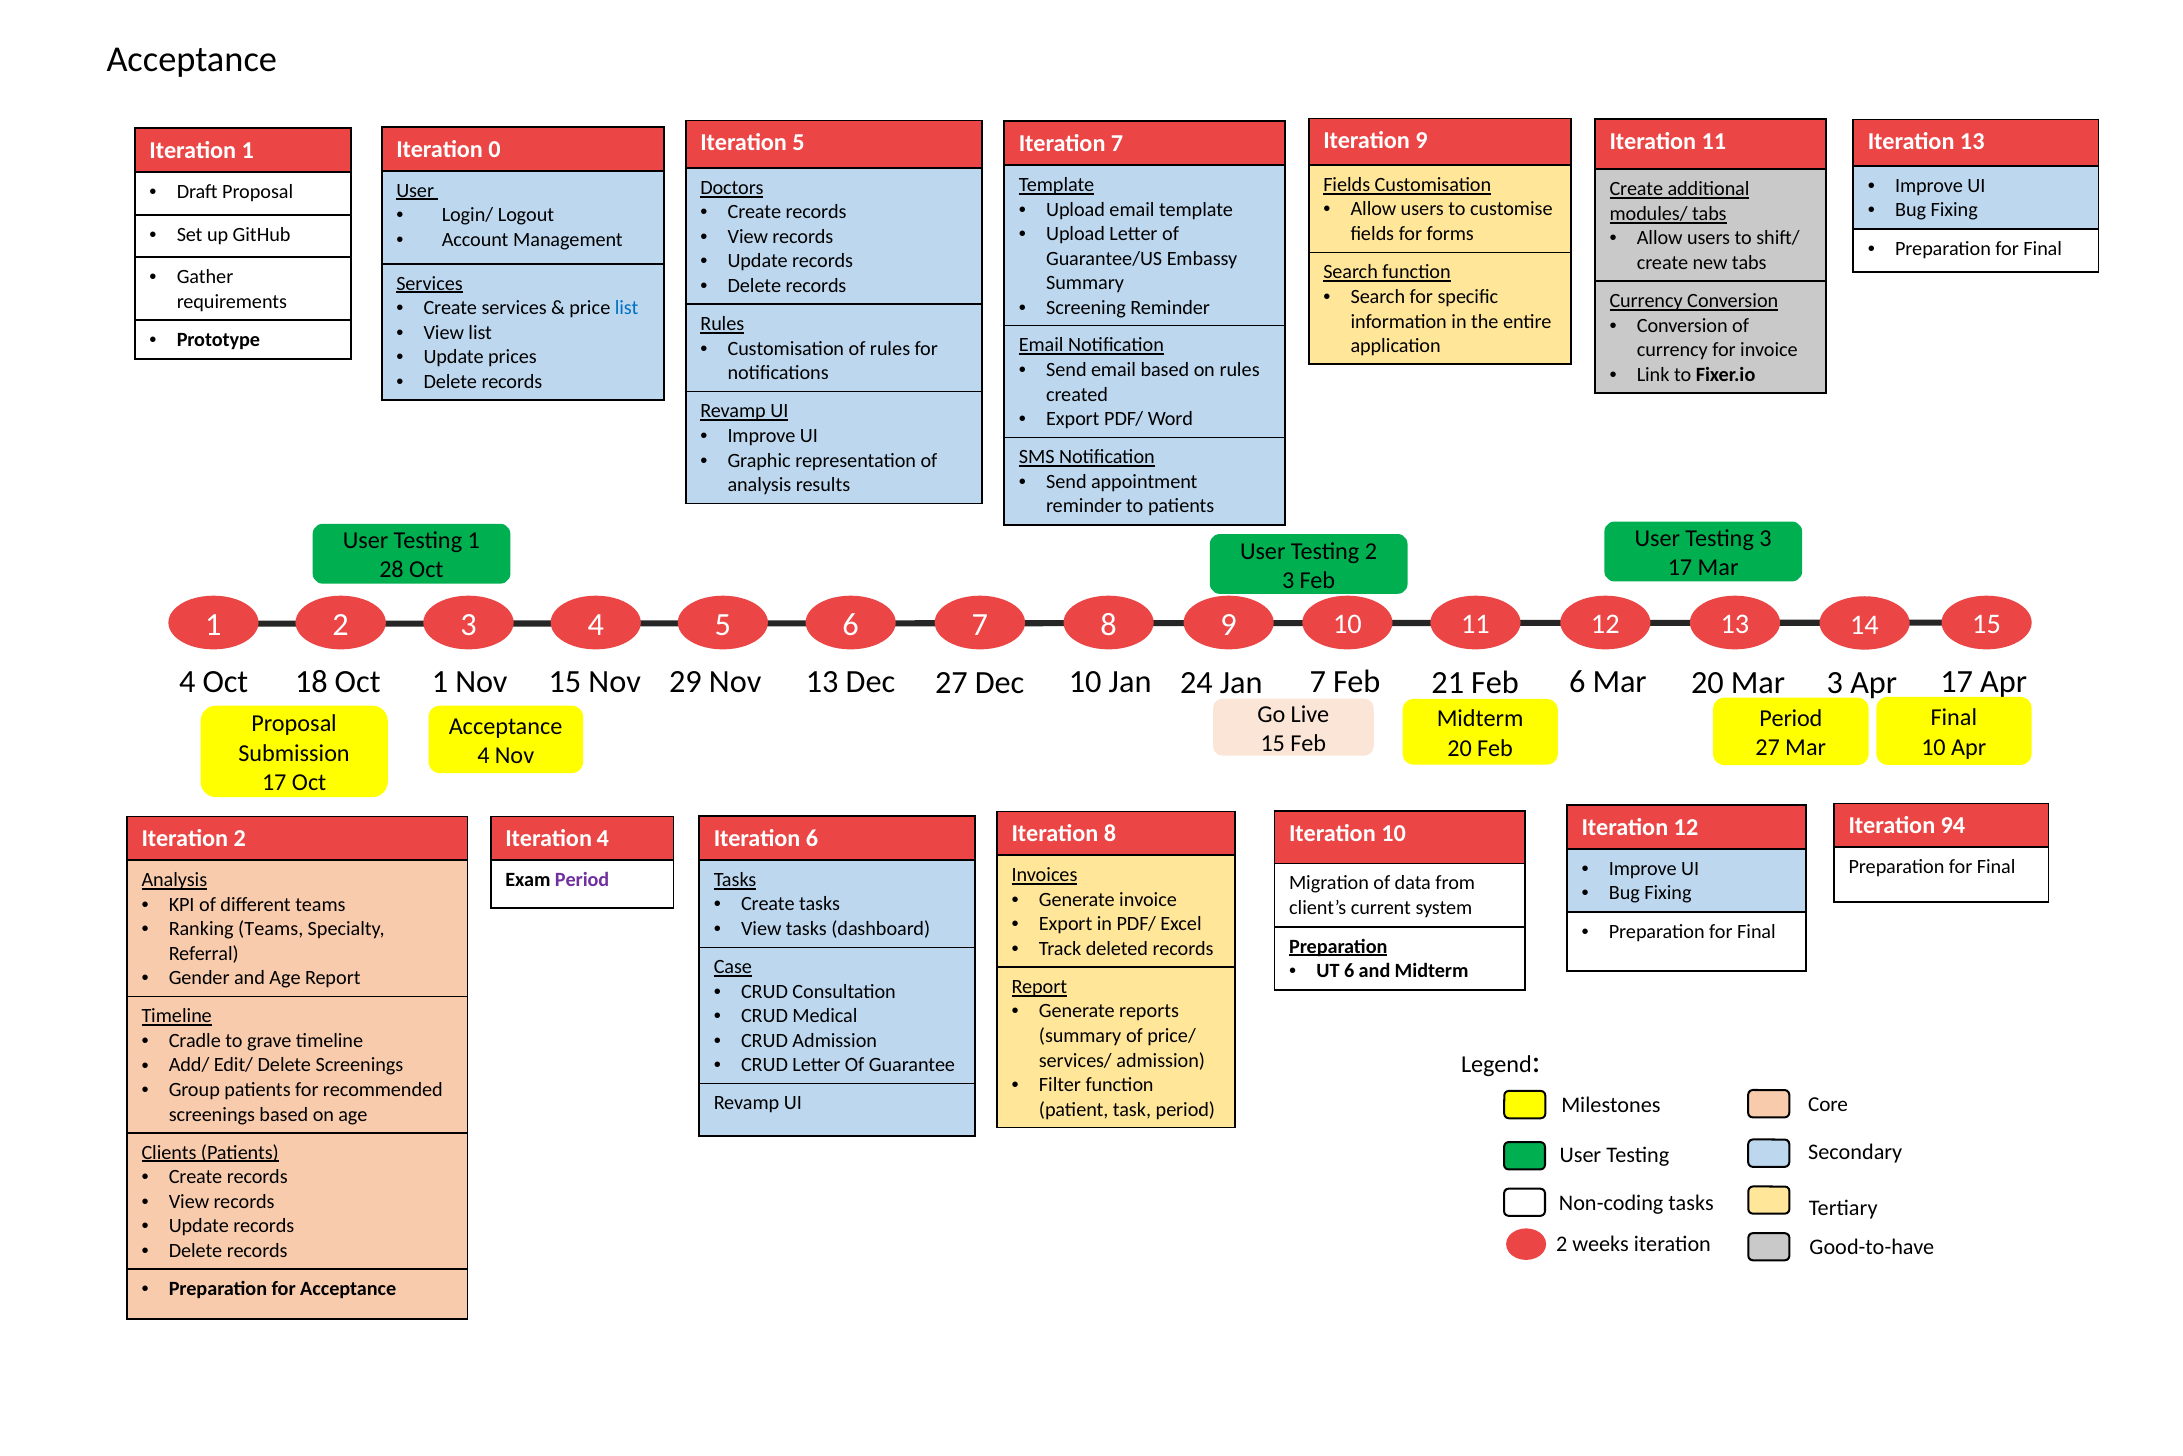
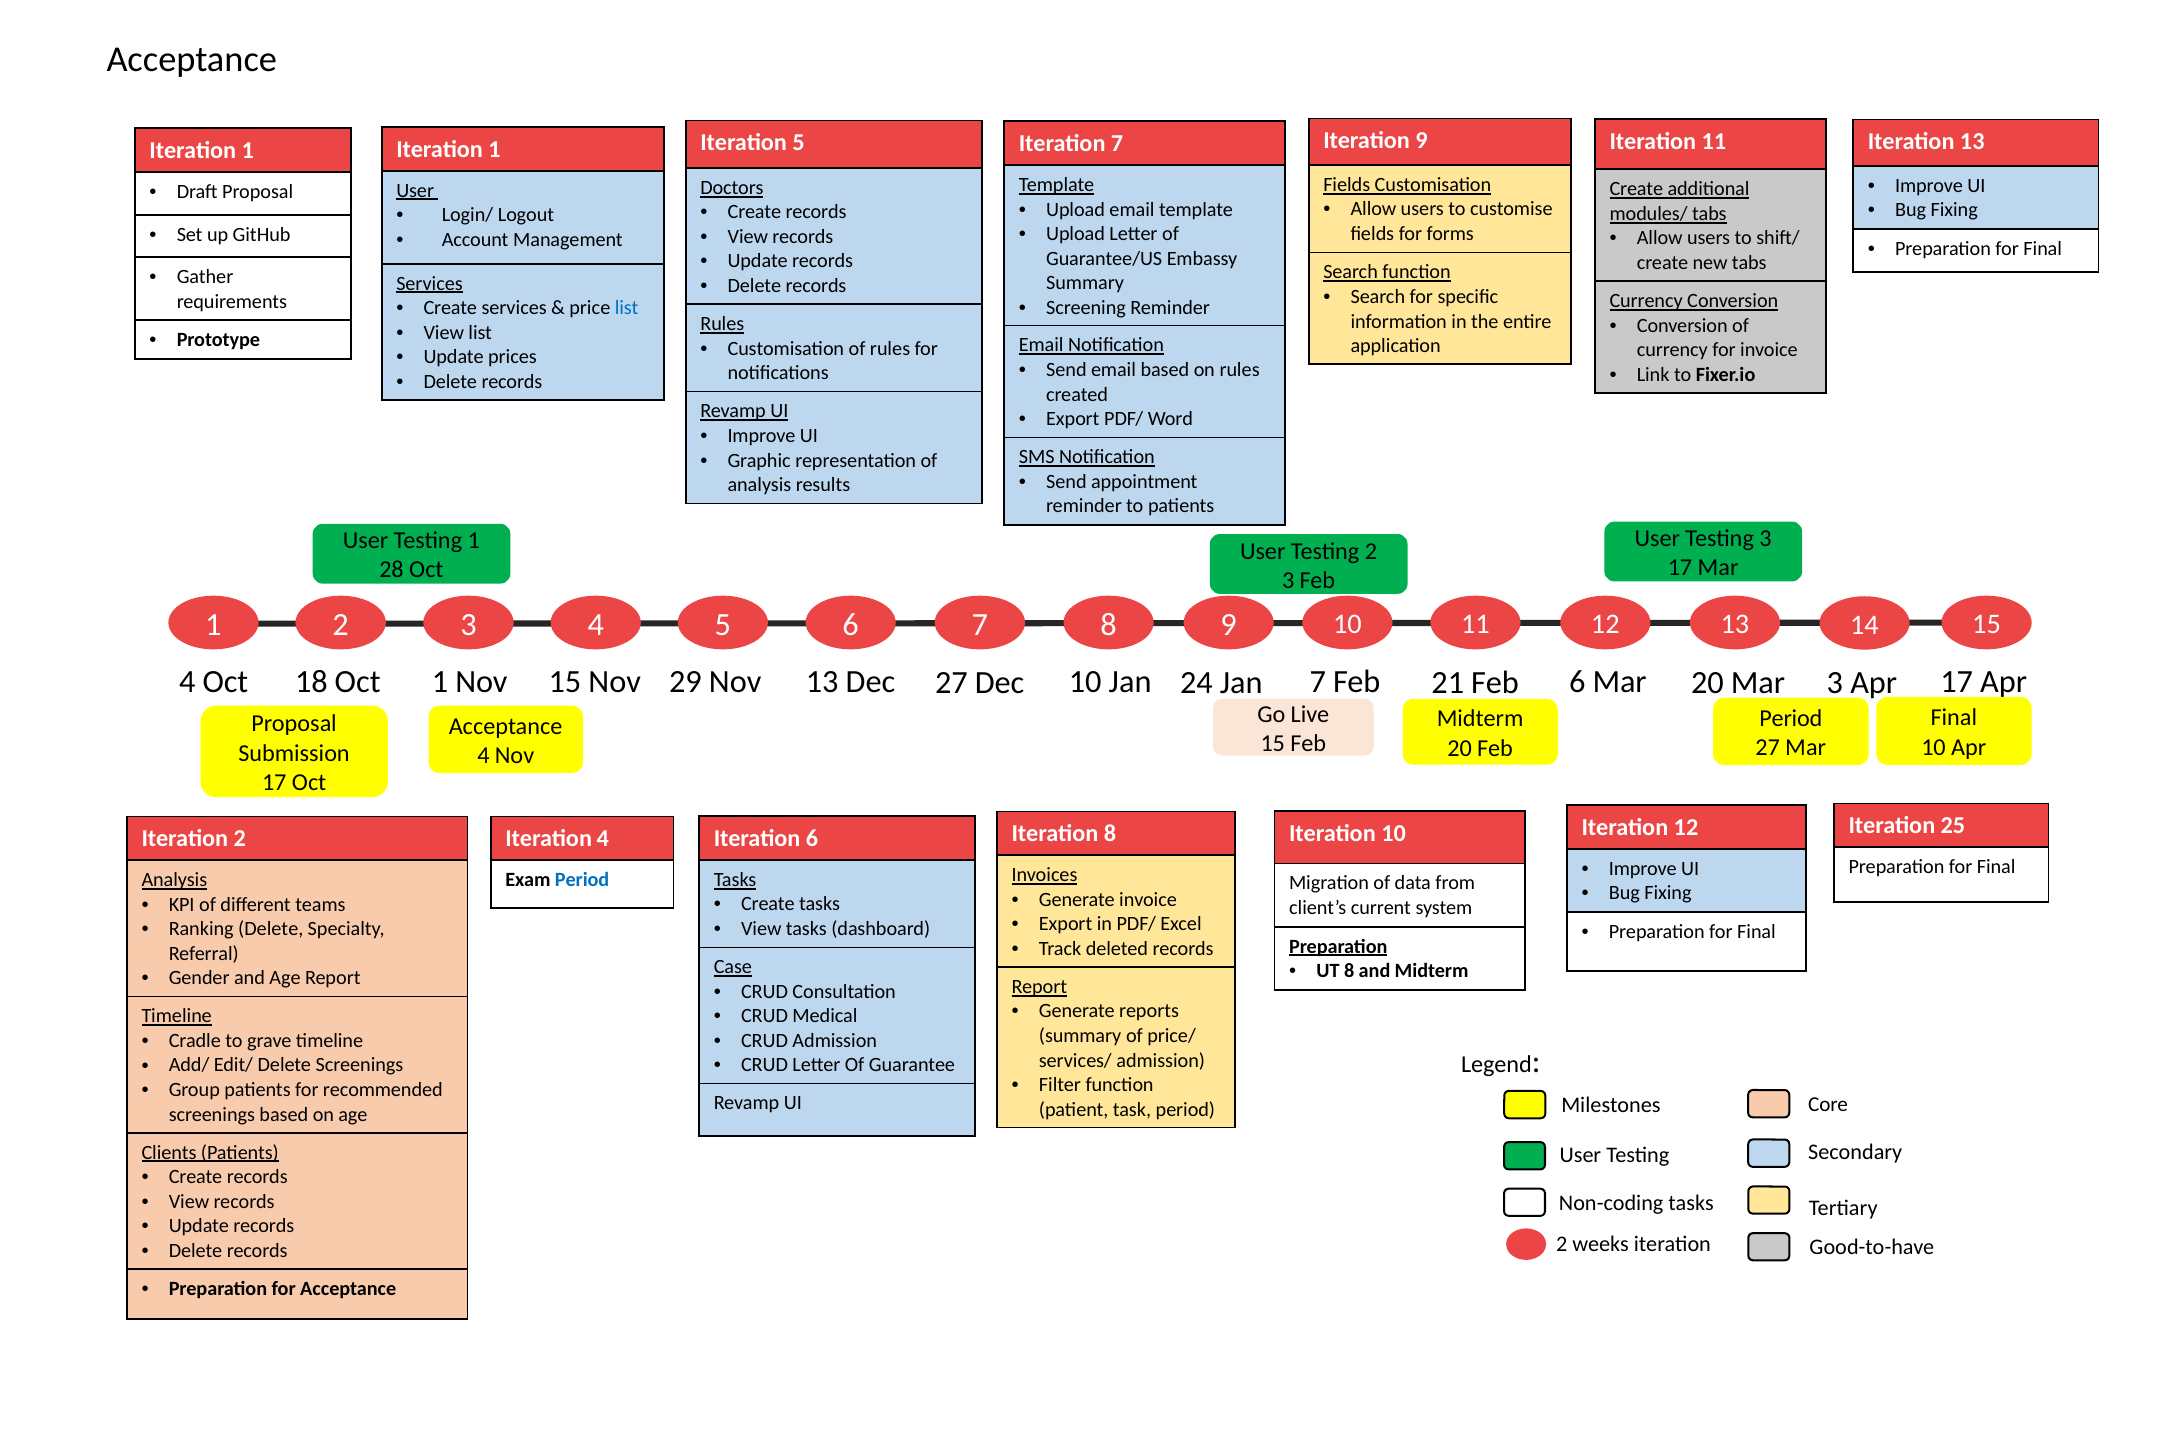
0 at (494, 149): 0 -> 1
94: 94 -> 25
Period at (582, 880) colour: purple -> blue
Ranking Teams: Teams -> Delete
UT 6: 6 -> 8
